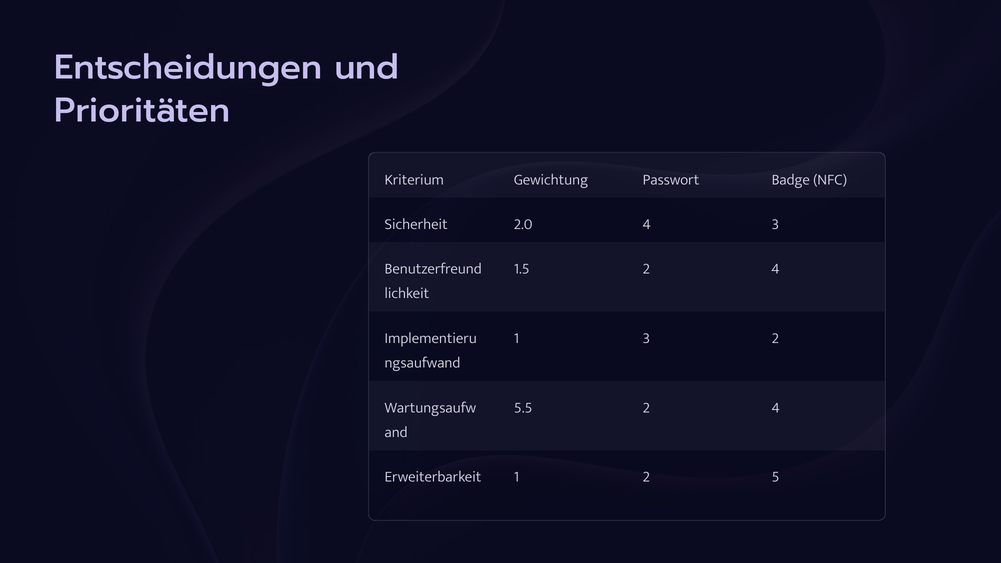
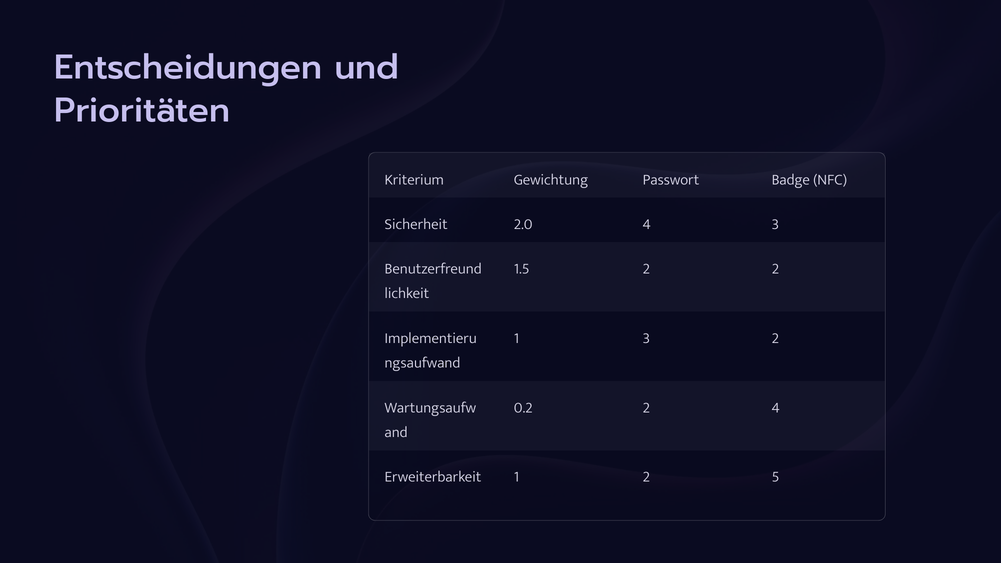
1.5 2 4: 4 -> 2
5.5: 5.5 -> 0.2
